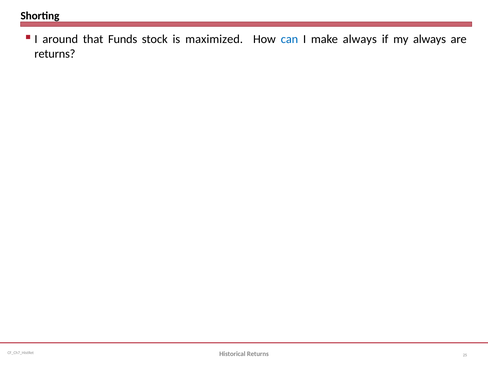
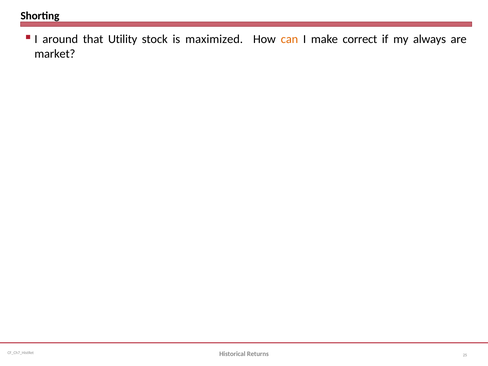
Funds: Funds -> Utility
can colour: blue -> orange
make always: always -> correct
returns at (55, 54): returns -> market
